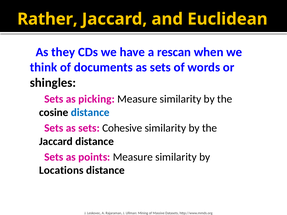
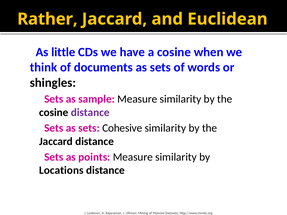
they: they -> little
a rescan: rescan -> cosine
picking: picking -> sample
distance at (90, 113) colour: blue -> purple
